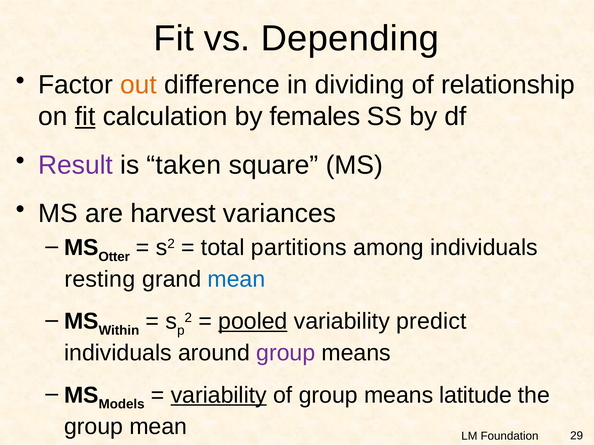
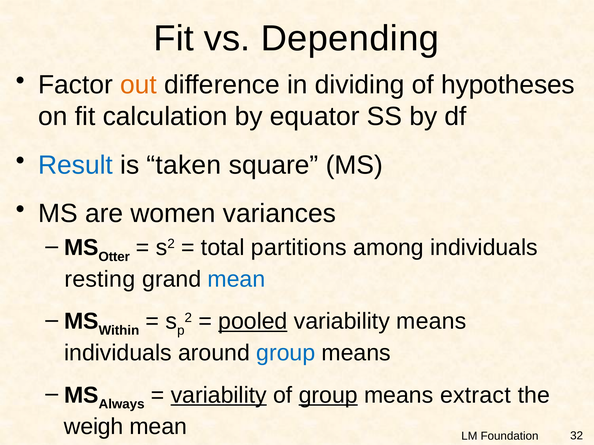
relationship: relationship -> hypotheses
fit at (85, 117) underline: present -> none
females: females -> equator
Result colour: purple -> blue
harvest: harvest -> women
variability predict: predict -> means
group at (286, 353) colour: purple -> blue
Models: Models -> Always
group at (328, 396) underline: none -> present
latitude: latitude -> extract
group at (94, 427): group -> weigh
29: 29 -> 32
